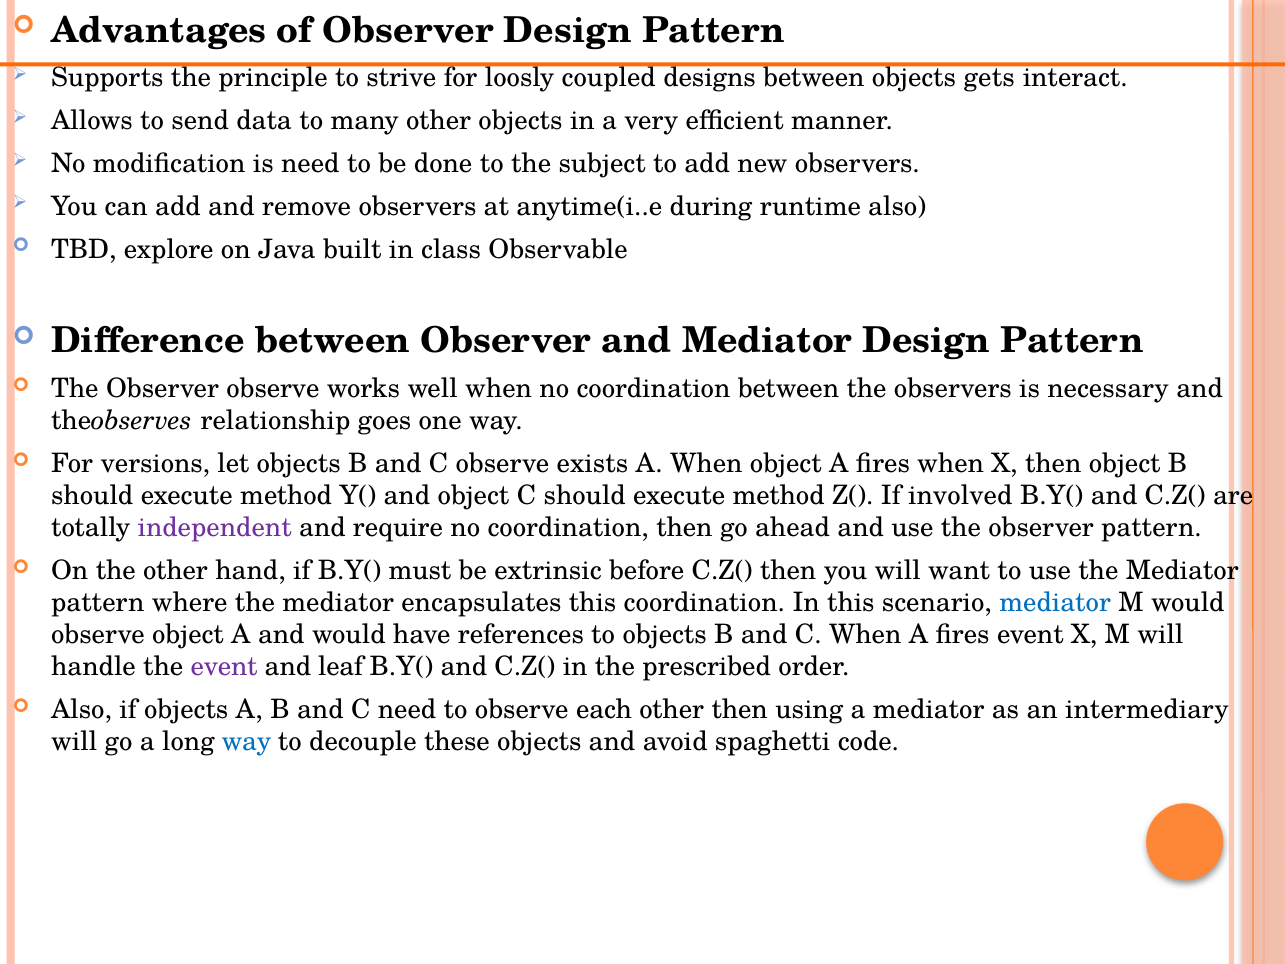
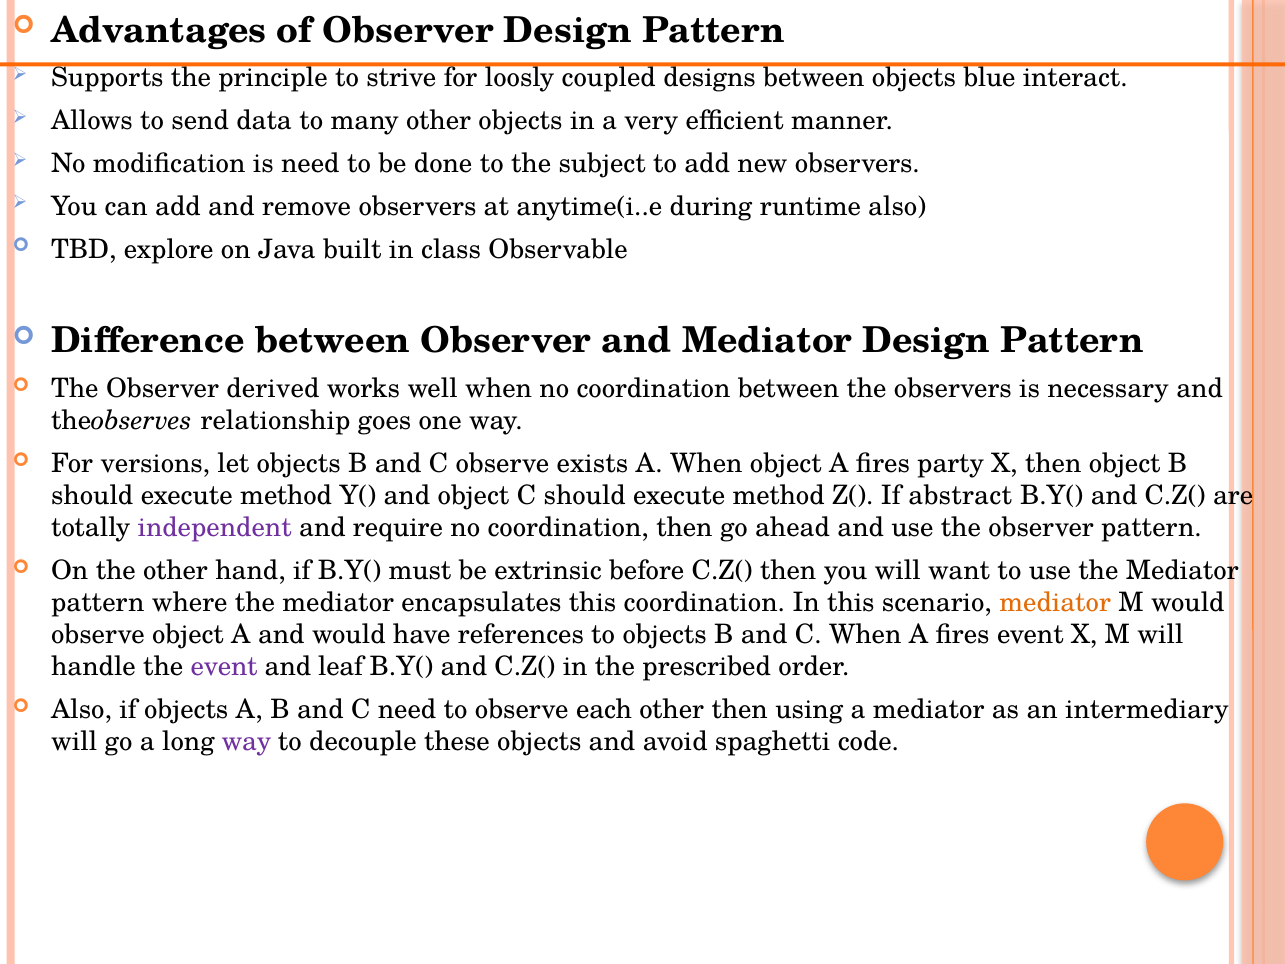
gets: gets -> blue
Observer observe: observe -> derived
fires when: when -> party
involved: involved -> abstract
mediator at (1055, 603) colour: blue -> orange
way at (246, 742) colour: blue -> purple
